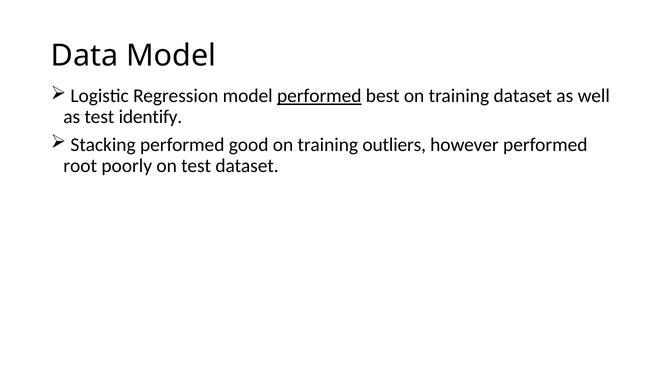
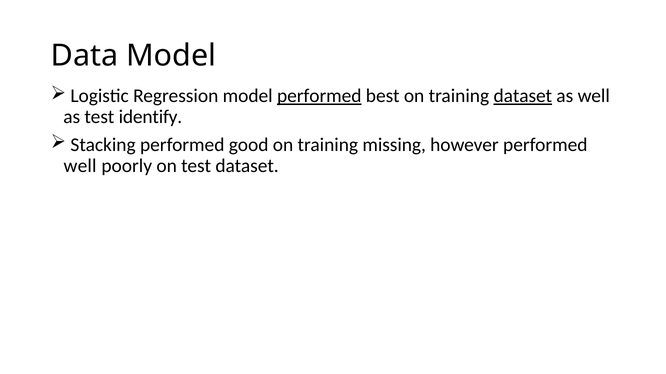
dataset at (523, 96) underline: none -> present
outliers: outliers -> missing
root at (80, 166): root -> well
